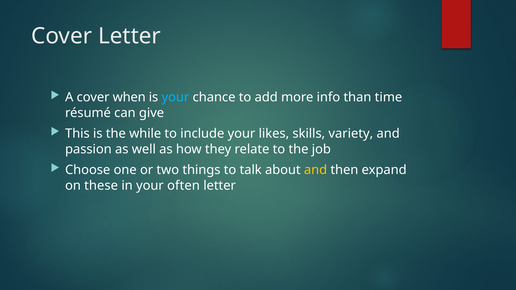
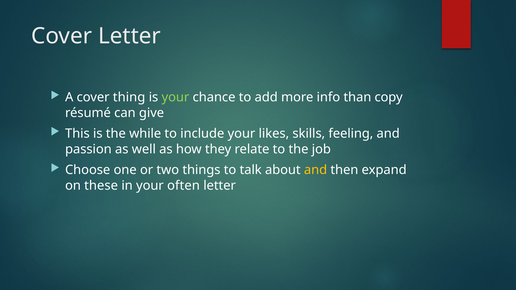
when: when -> thing
your at (175, 97) colour: light blue -> light green
time: time -> copy
variety: variety -> feeling
